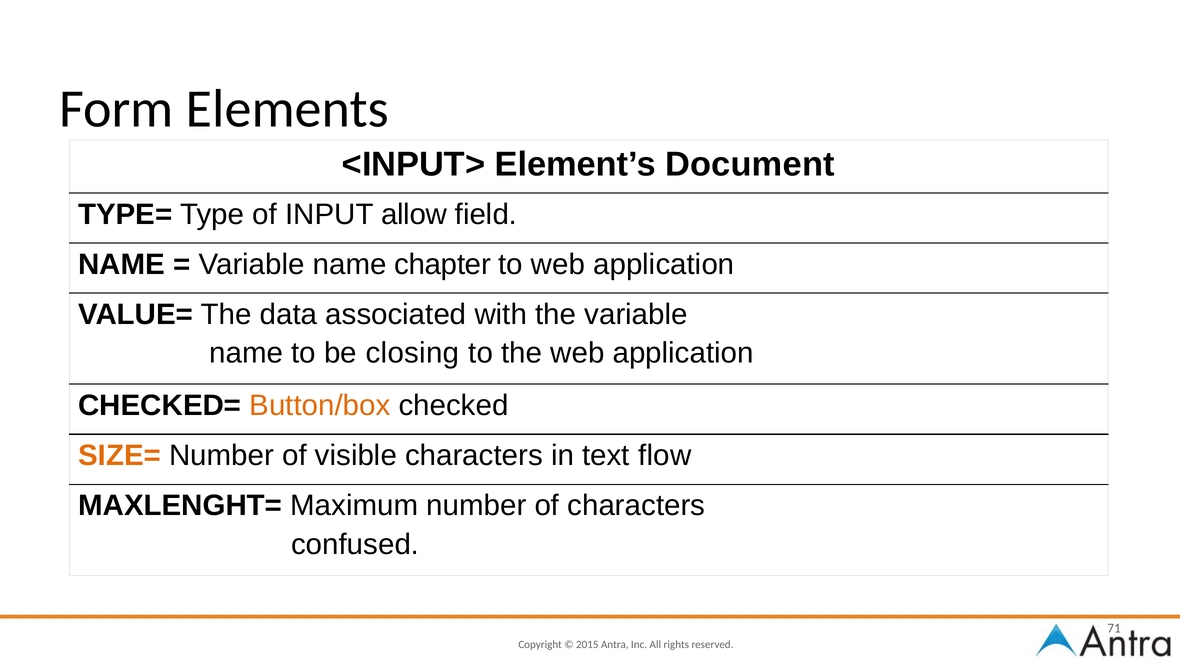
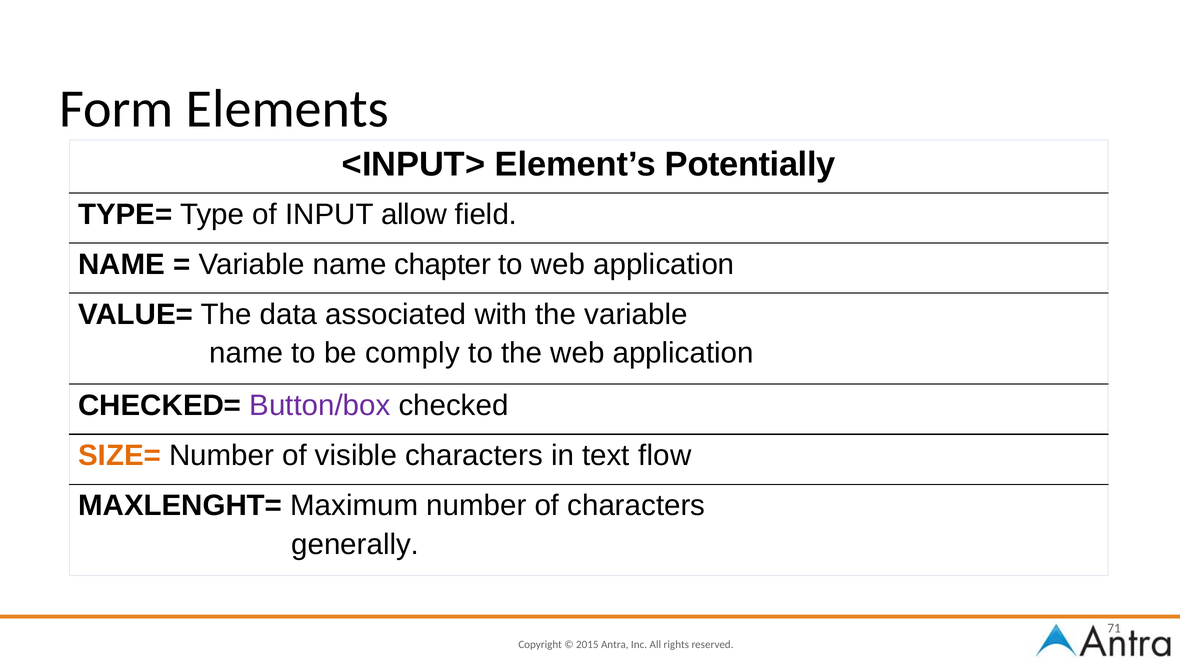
Document: Document -> Potentially
closing: closing -> comply
Button/box colour: orange -> purple
confused: confused -> generally
